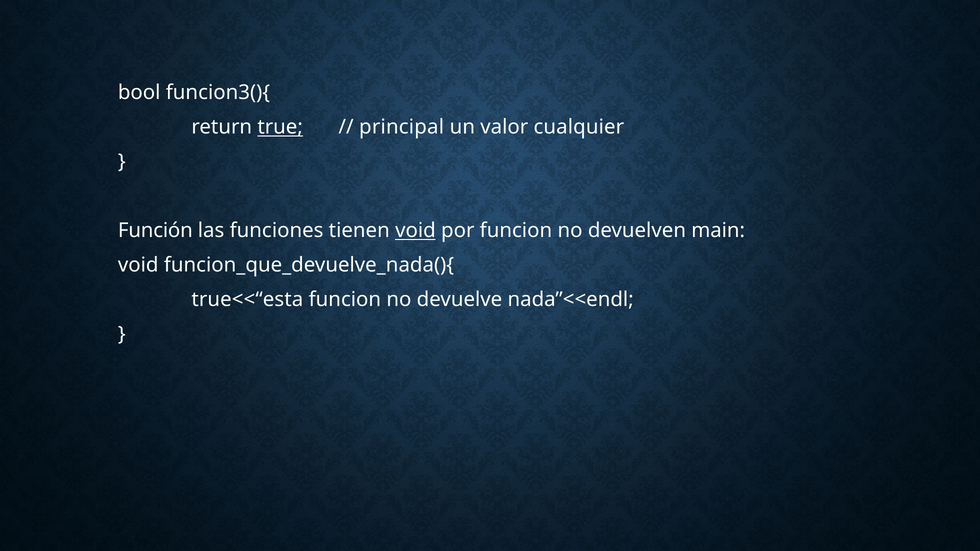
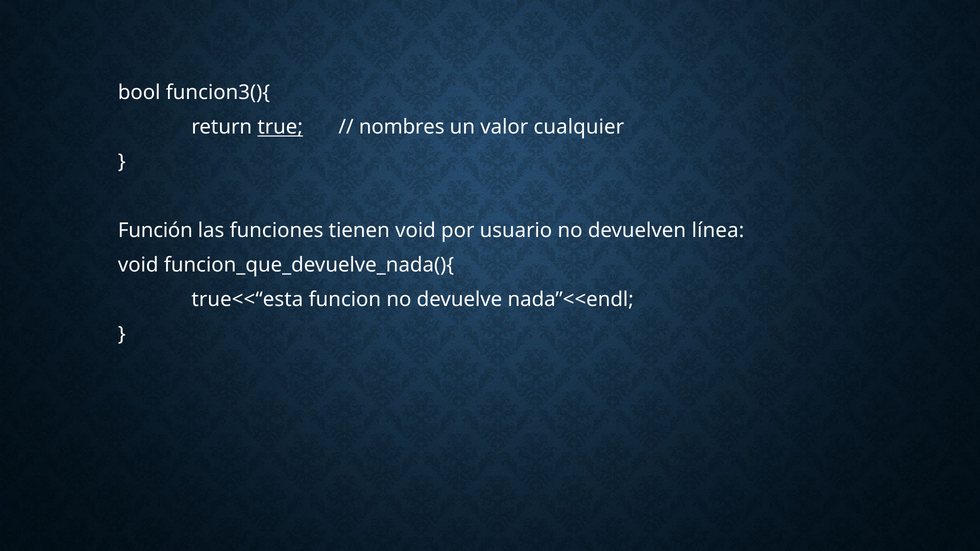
principal: principal -> nombres
void at (415, 231) underline: present -> none
por funcion: funcion -> usuario
main: main -> línea
